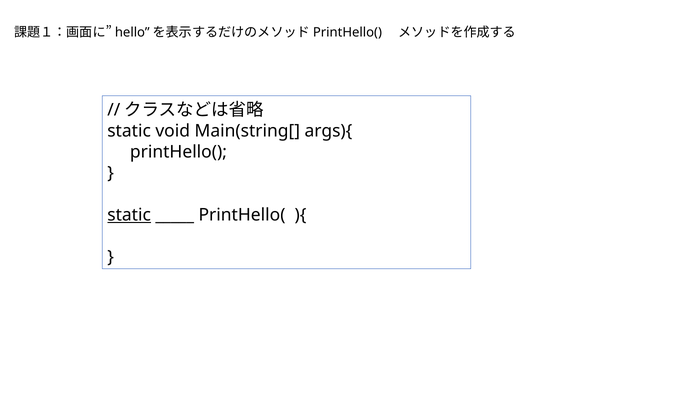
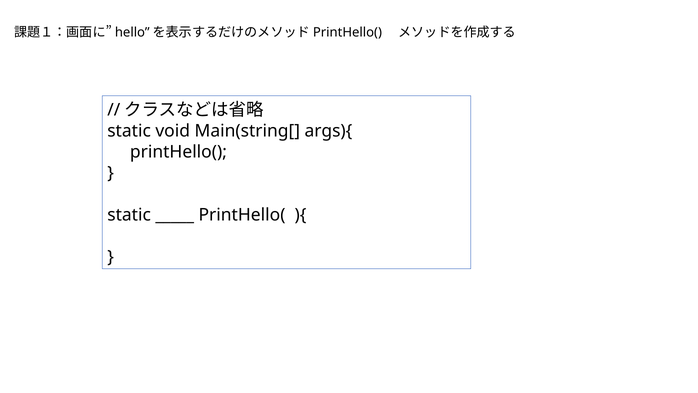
static at (129, 215) underline: present -> none
